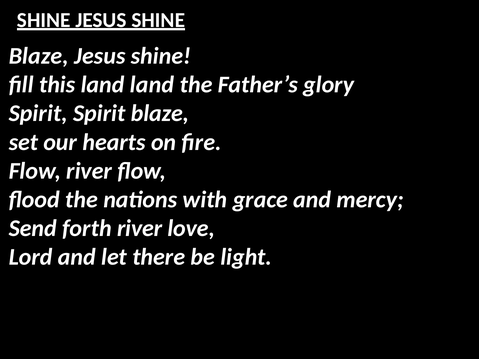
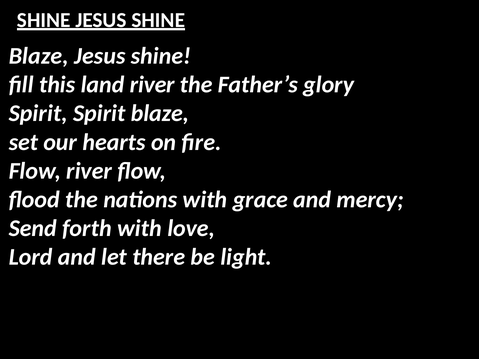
land land: land -> river
forth river: river -> with
